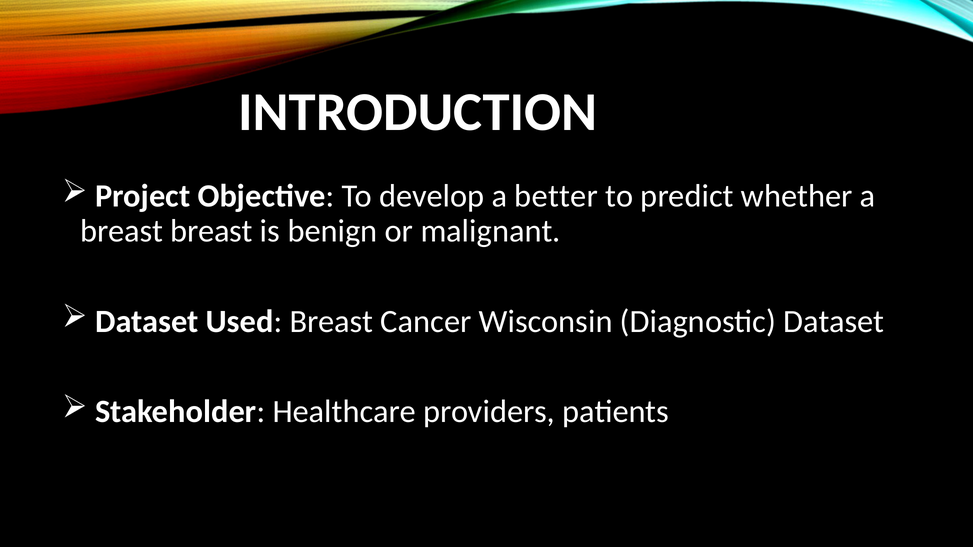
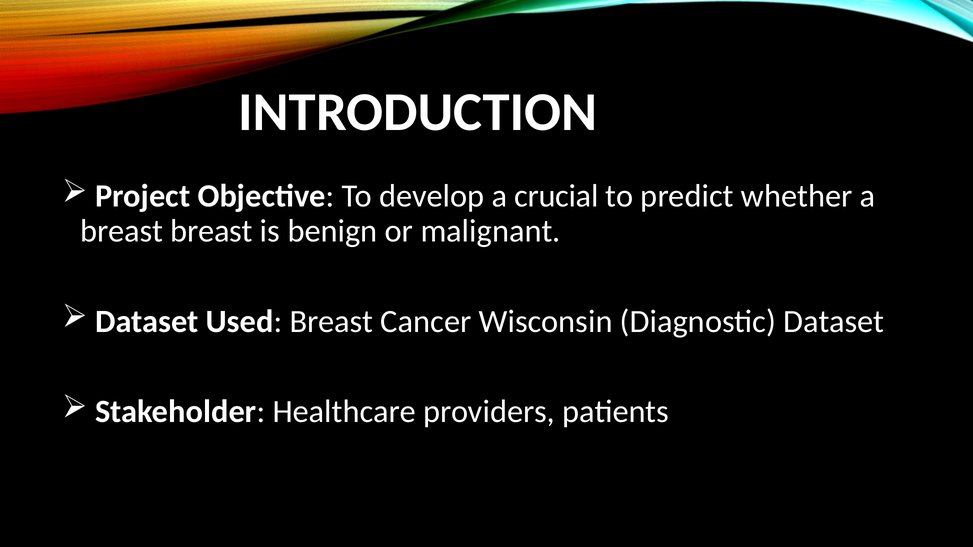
better: better -> crucial
